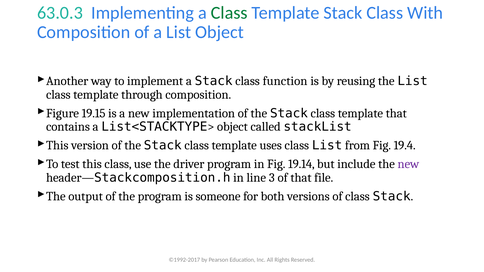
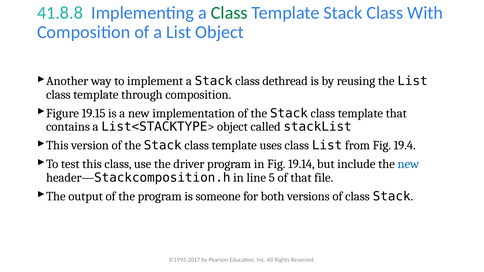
63.0.3: 63.0.3 -> 41.8.8
function: function -> dethread
new at (408, 164) colour: purple -> blue
3: 3 -> 5
